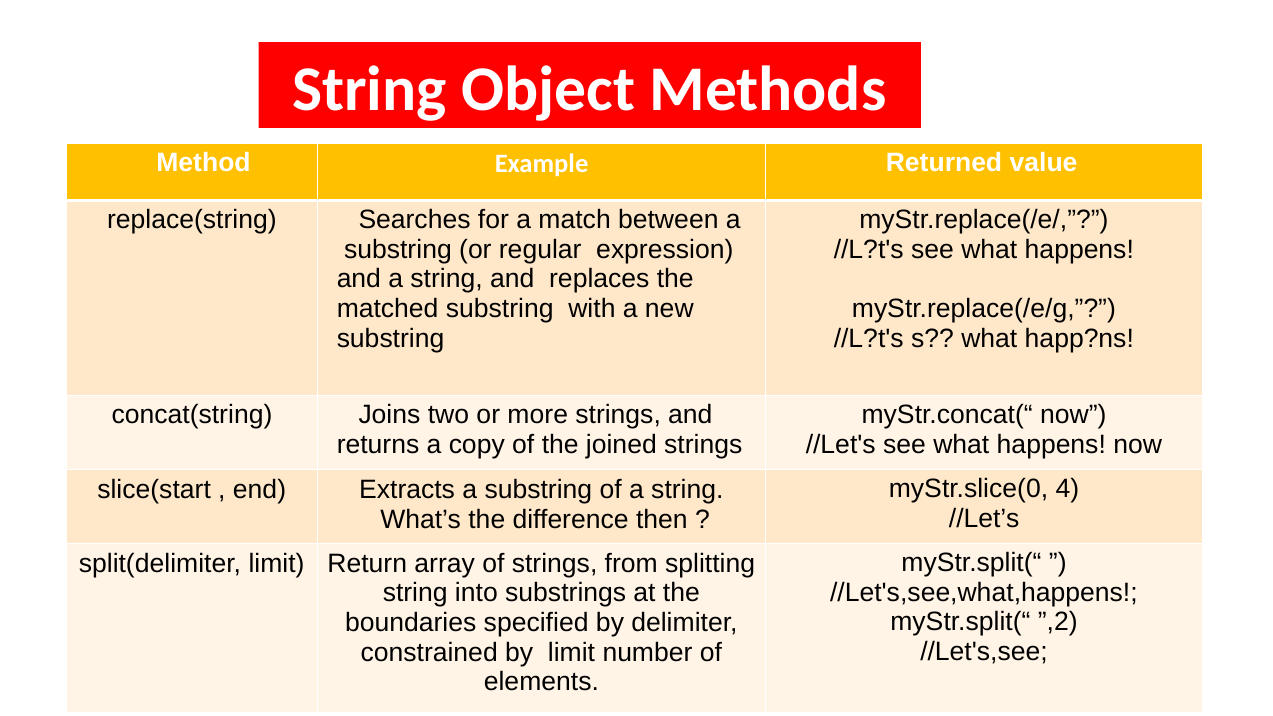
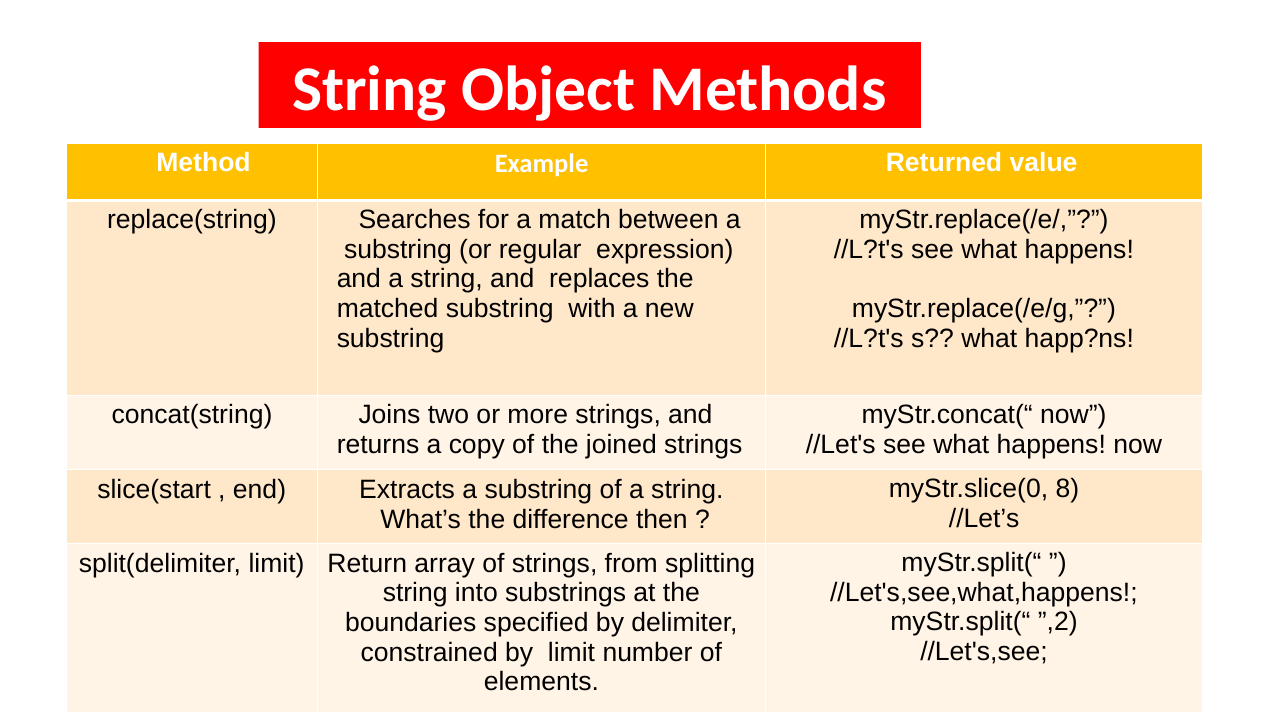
4: 4 -> 8
